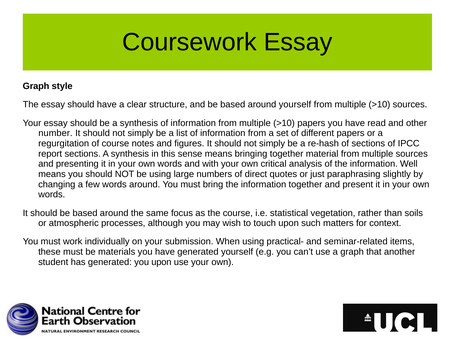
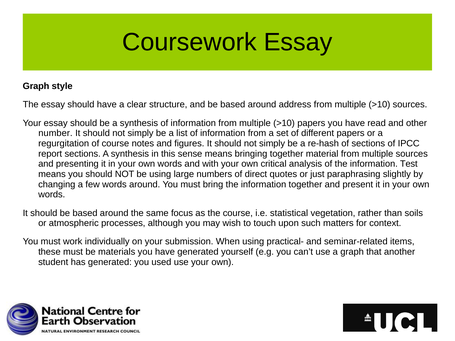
around yourself: yourself -> address
Well: Well -> Test
you upon: upon -> used
